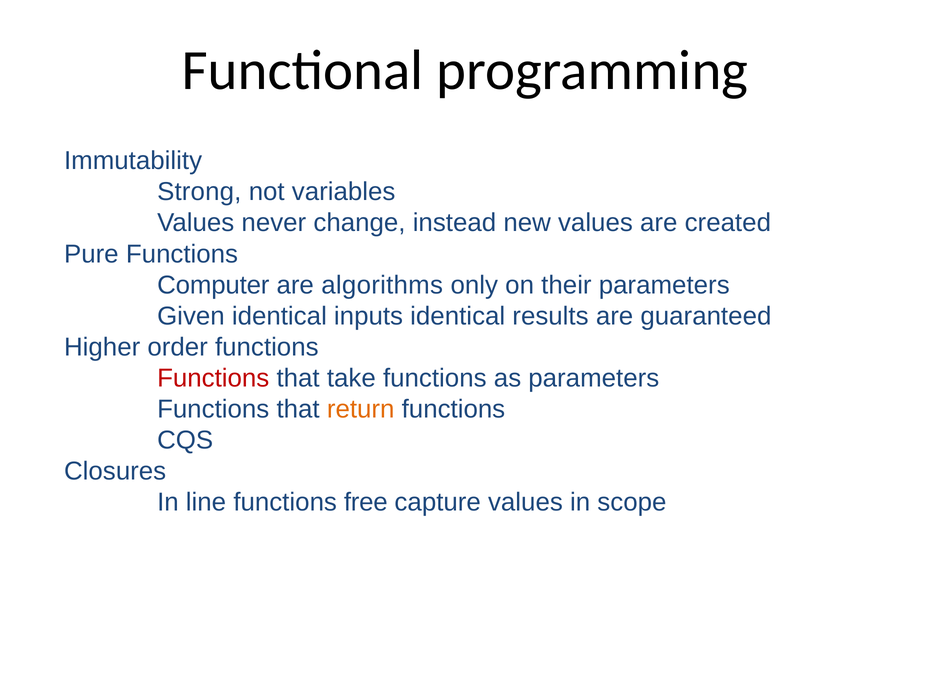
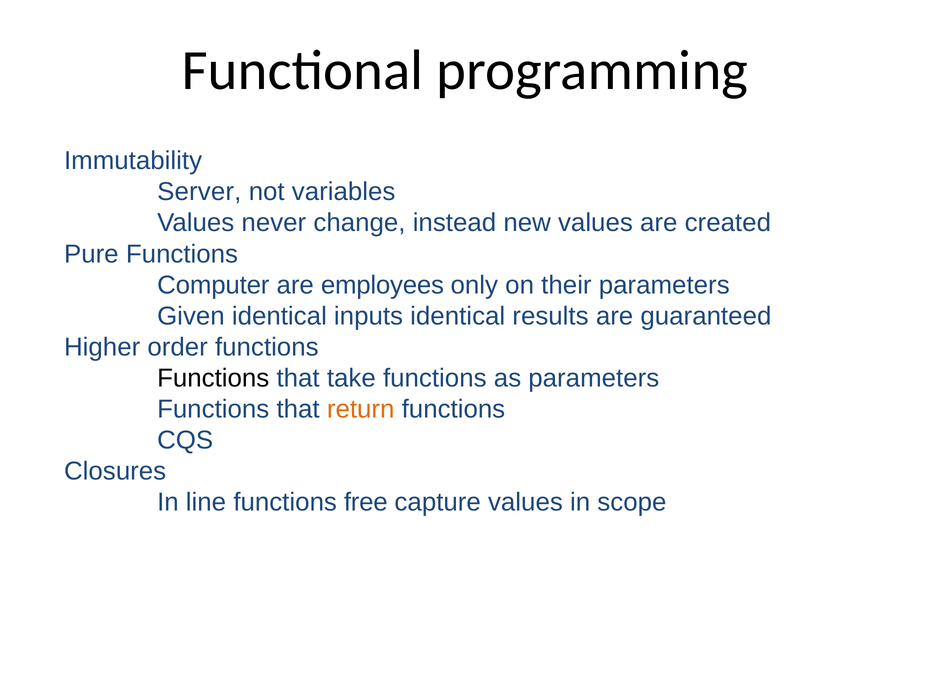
Strong: Strong -> Server
algorithms: algorithms -> employees
Functions at (213, 378) colour: red -> black
